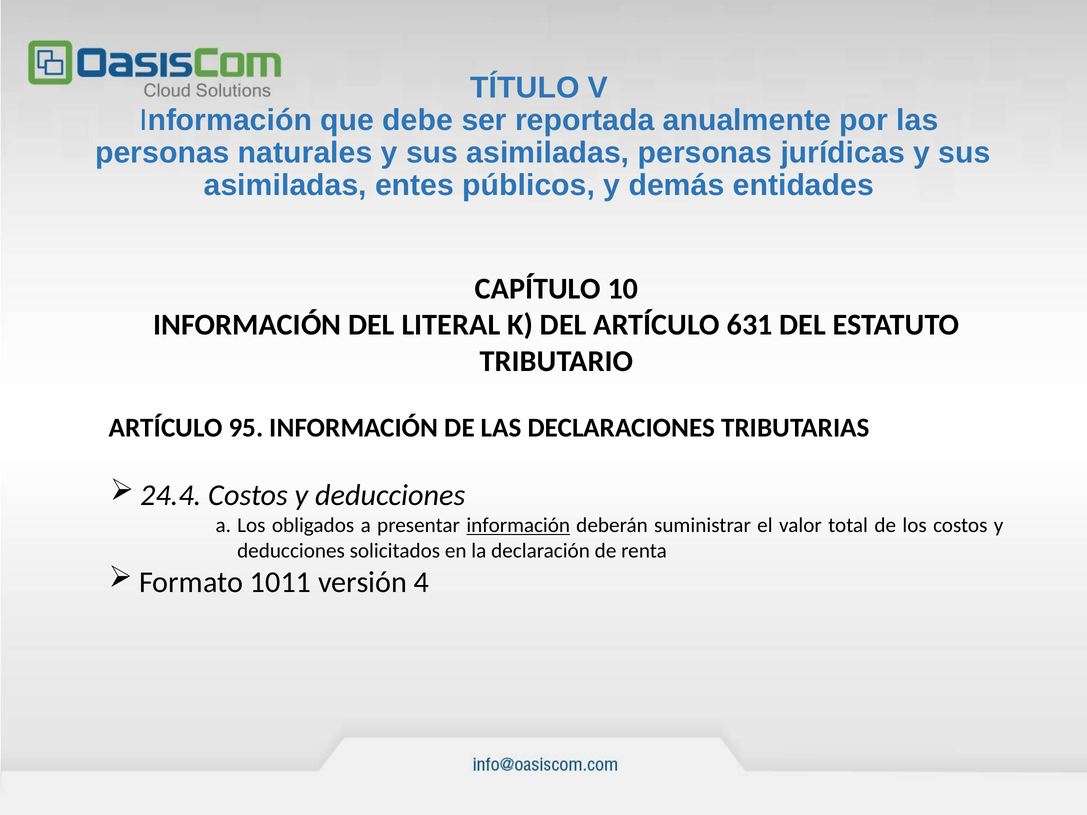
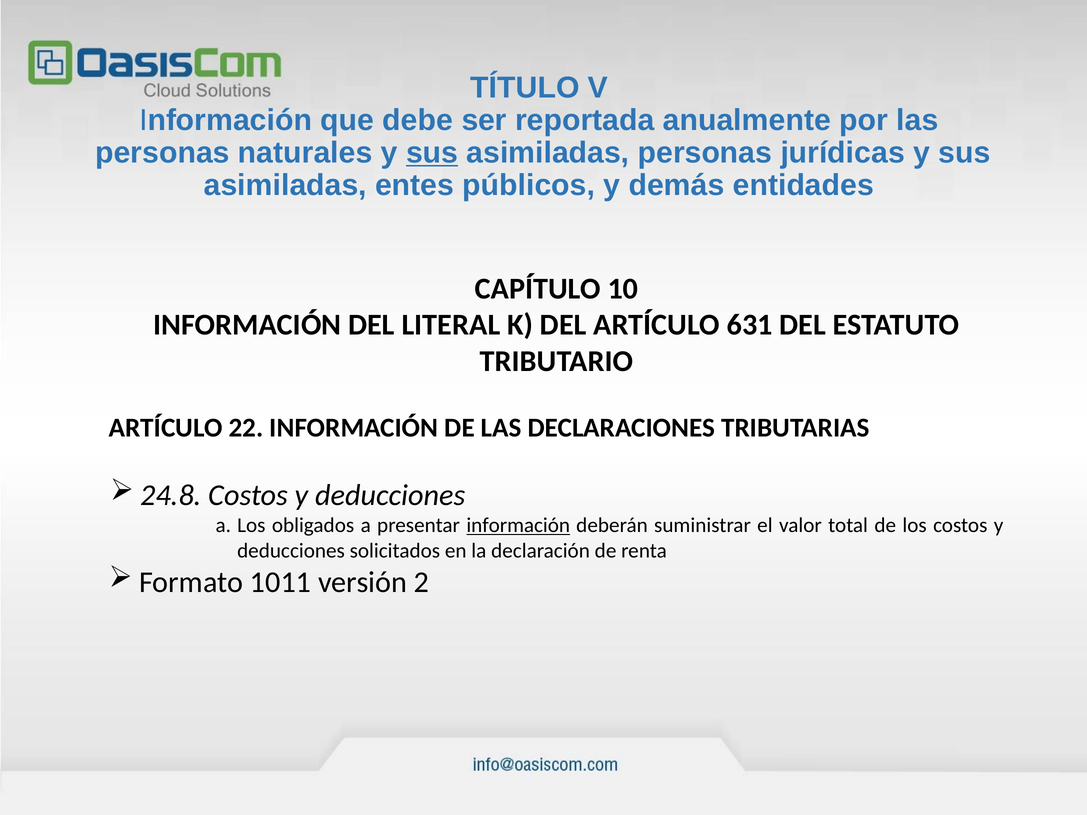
sus at (432, 153) underline: none -> present
95: 95 -> 22
24.4: 24.4 -> 24.8
4: 4 -> 2
